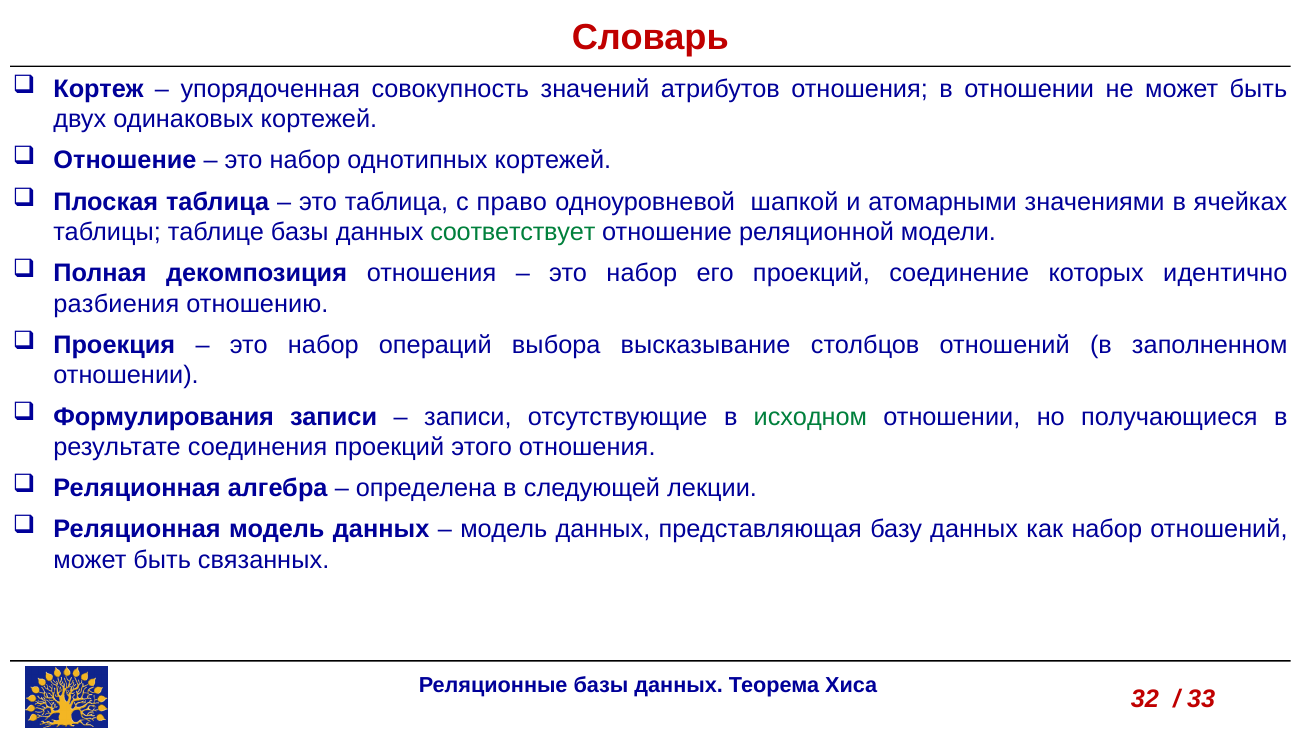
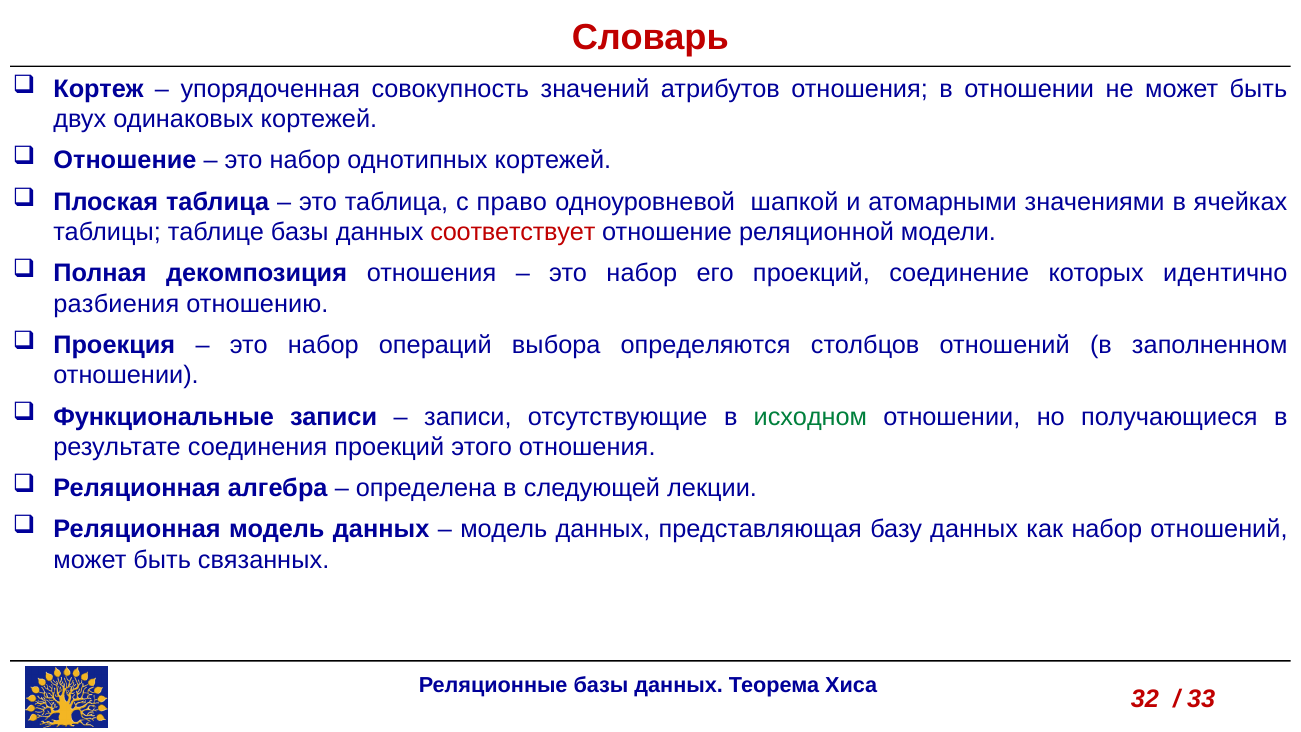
соответствует colour: green -> red
высказывание: высказывание -> определяются
Формулирования: Формулирования -> Функциональные
